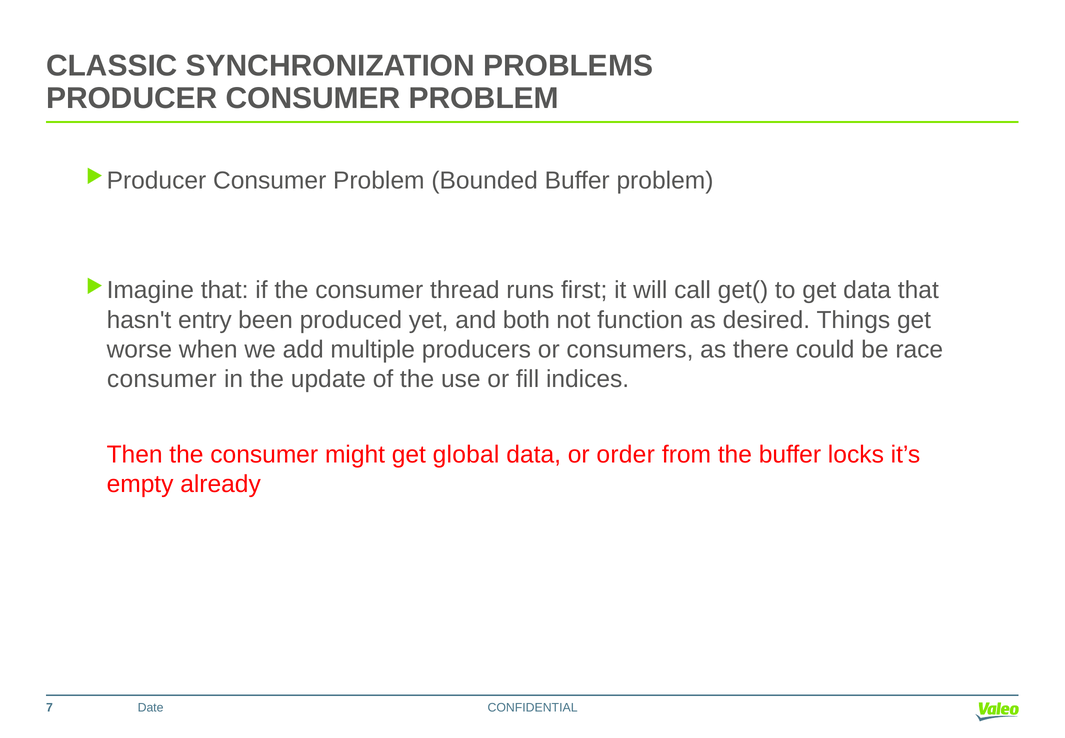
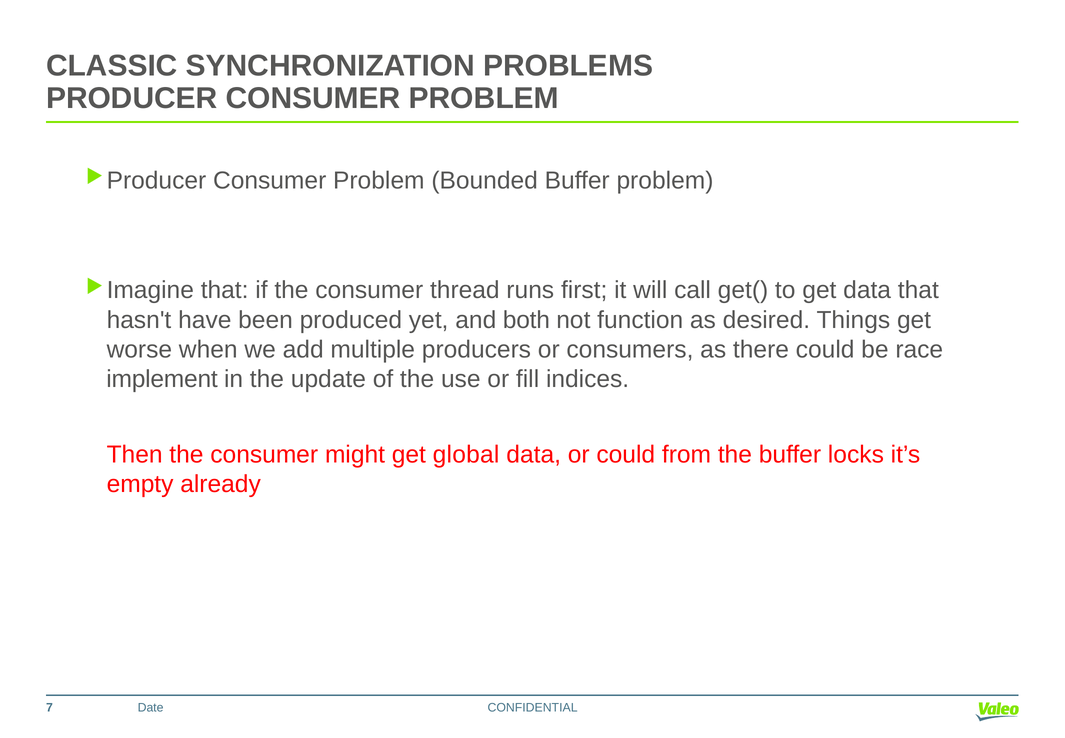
entry: entry -> have
consumer at (162, 379): consumer -> implement
or order: order -> could
